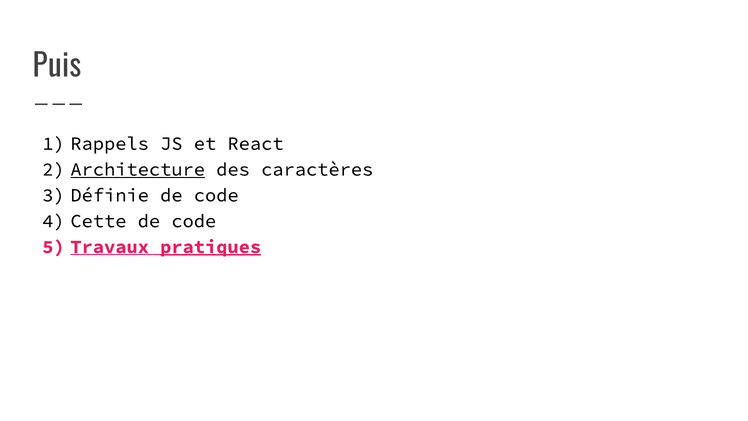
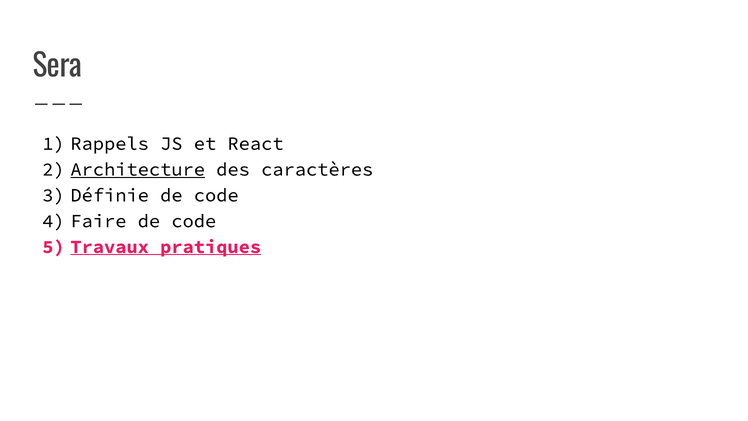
Puis: Puis -> Sera
Cette: Cette -> Faire
pratiques underline: present -> none
